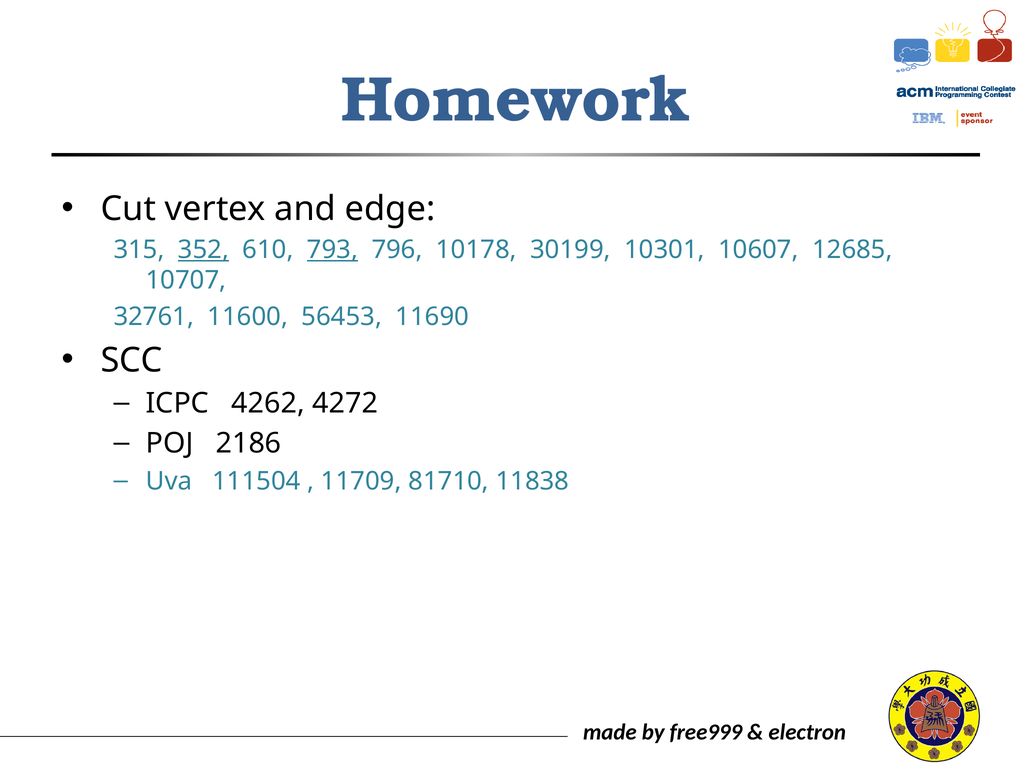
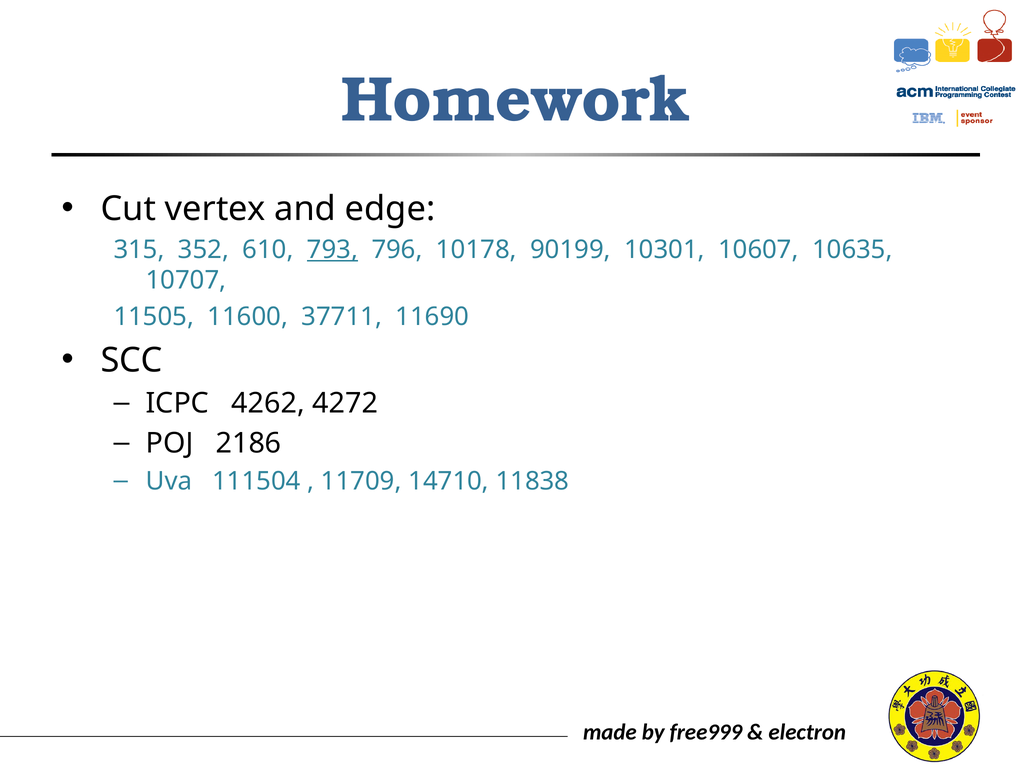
352 underline: present -> none
30199: 30199 -> 90199
12685: 12685 -> 10635
32761: 32761 -> 11505
56453: 56453 -> 37711
81710: 81710 -> 14710
